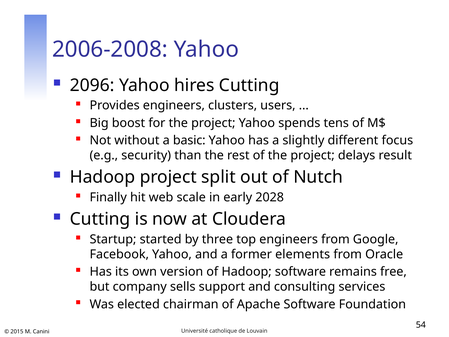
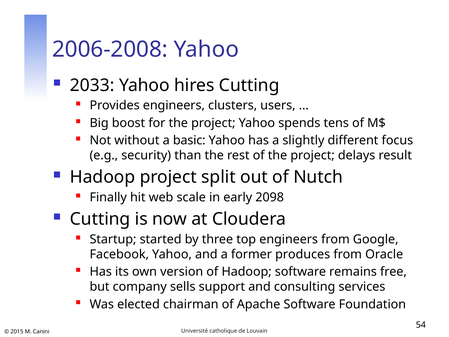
2096: 2096 -> 2033
2028: 2028 -> 2098
elements: elements -> produces
